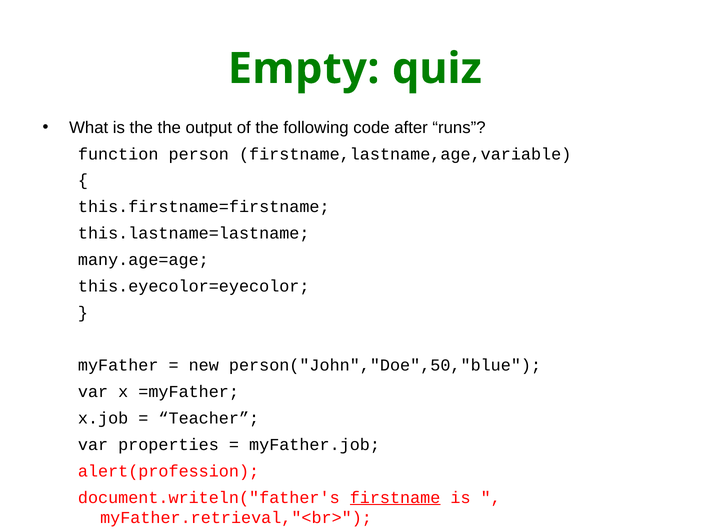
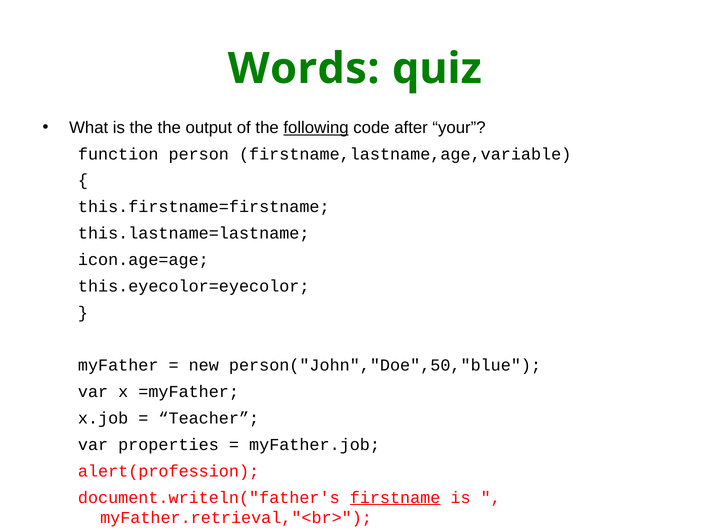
Empty: Empty -> Words
following underline: none -> present
runs: runs -> your
many.age=age: many.age=age -> icon.age=age
